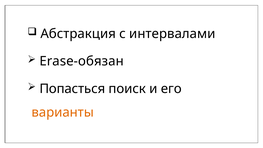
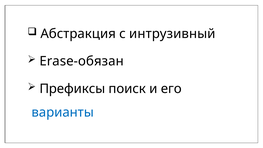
интервалами: интервалами -> интрузивный
Попасться: Попасться -> Префиксы
варианты colour: orange -> blue
